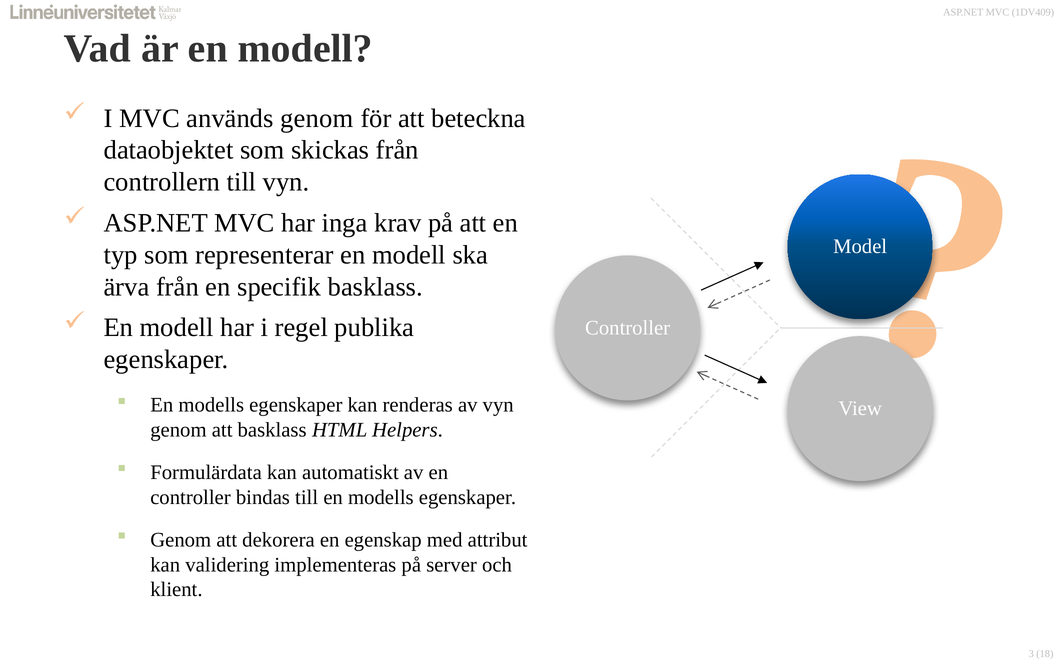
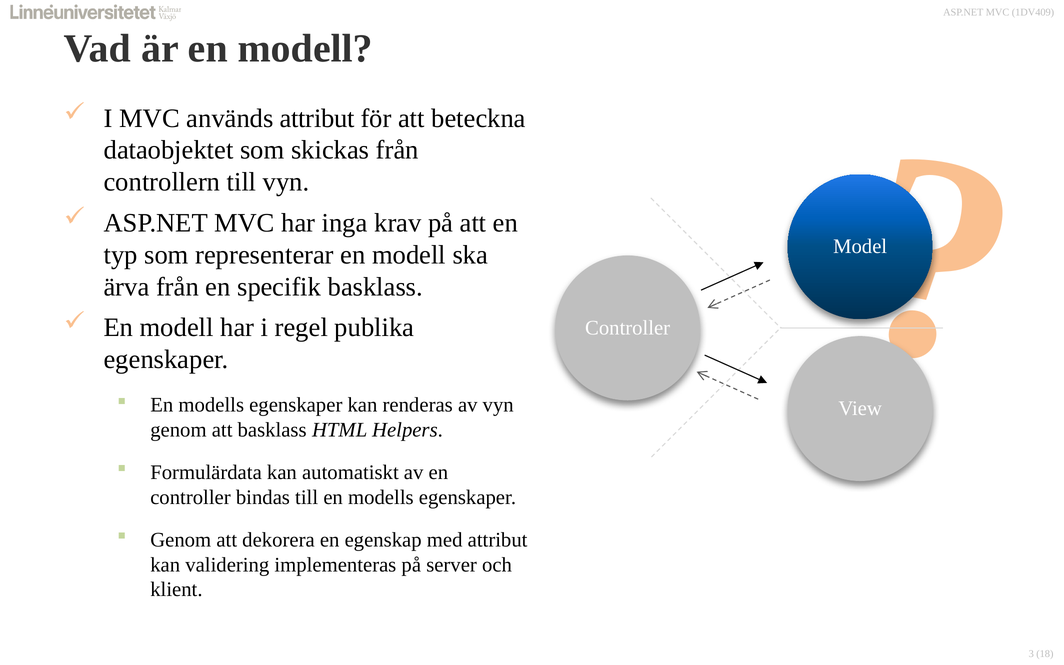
används genom: genom -> attribut
